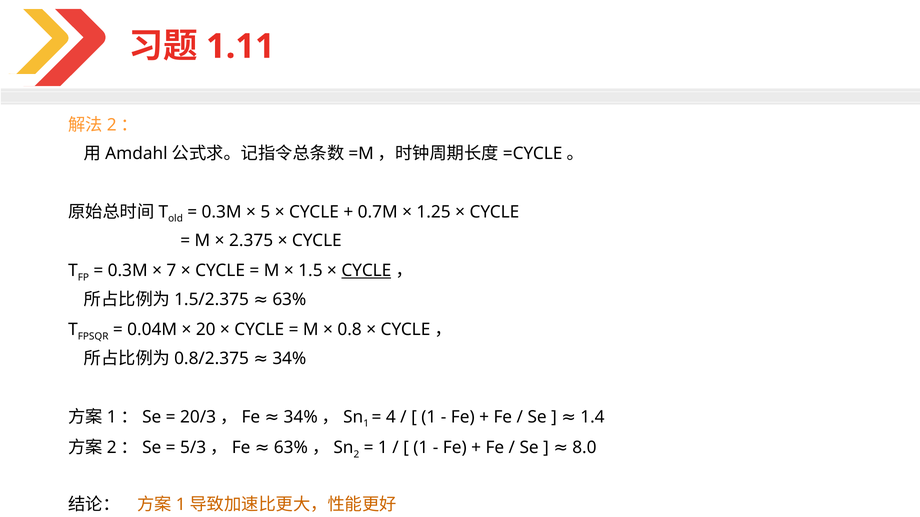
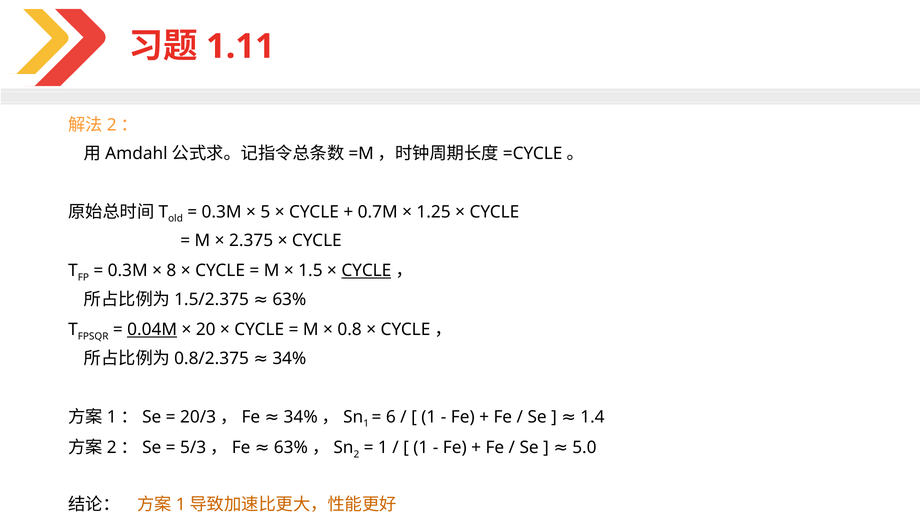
7: 7 -> 8
0.04M underline: none -> present
4: 4 -> 6
8.0: 8.0 -> 5.0
